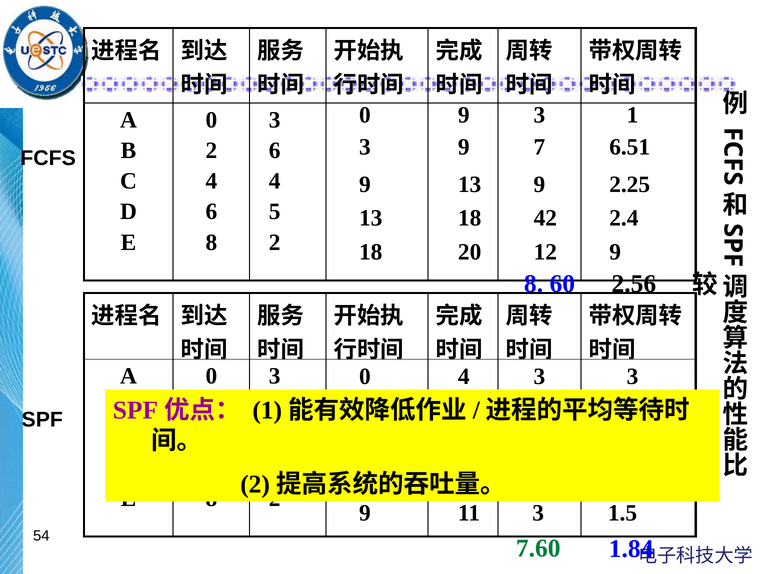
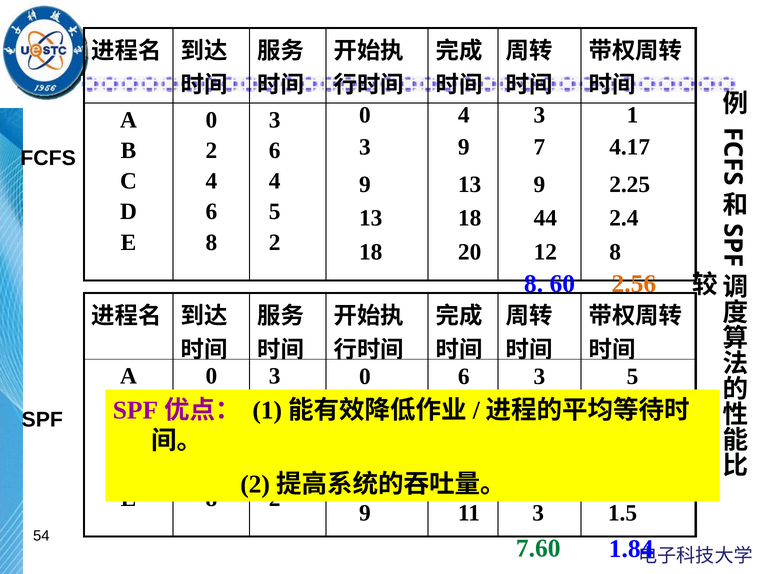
0 9: 9 -> 4
6.51: 6.51 -> 4.17
42: 42 -> 44
12 9: 9 -> 8
2.56 colour: black -> orange
0 4: 4 -> 6
3 3: 3 -> 5
